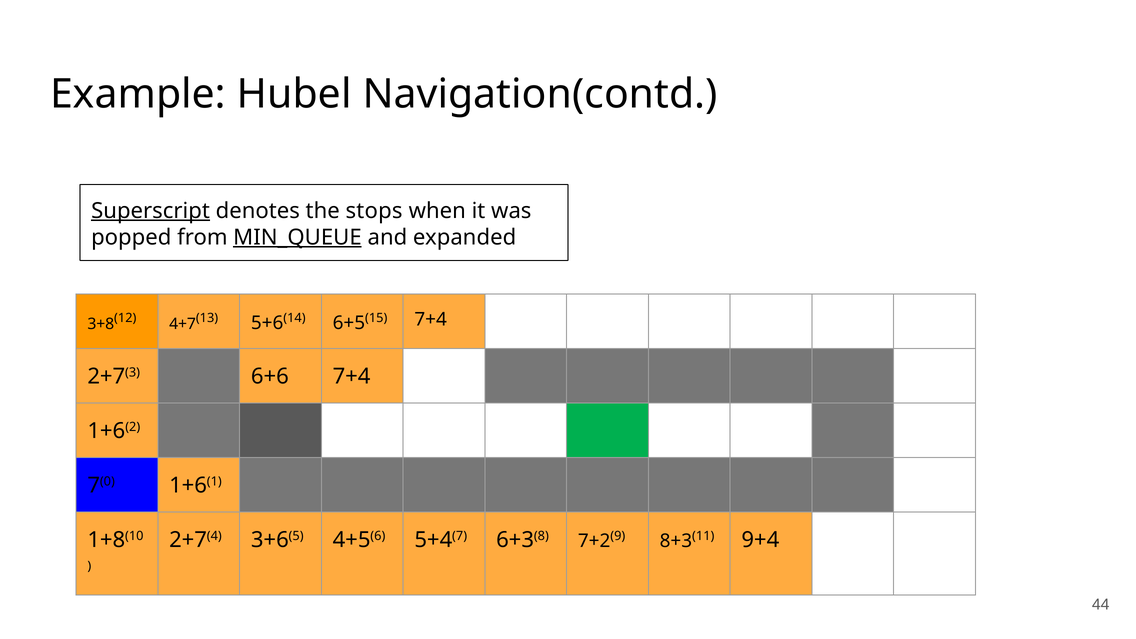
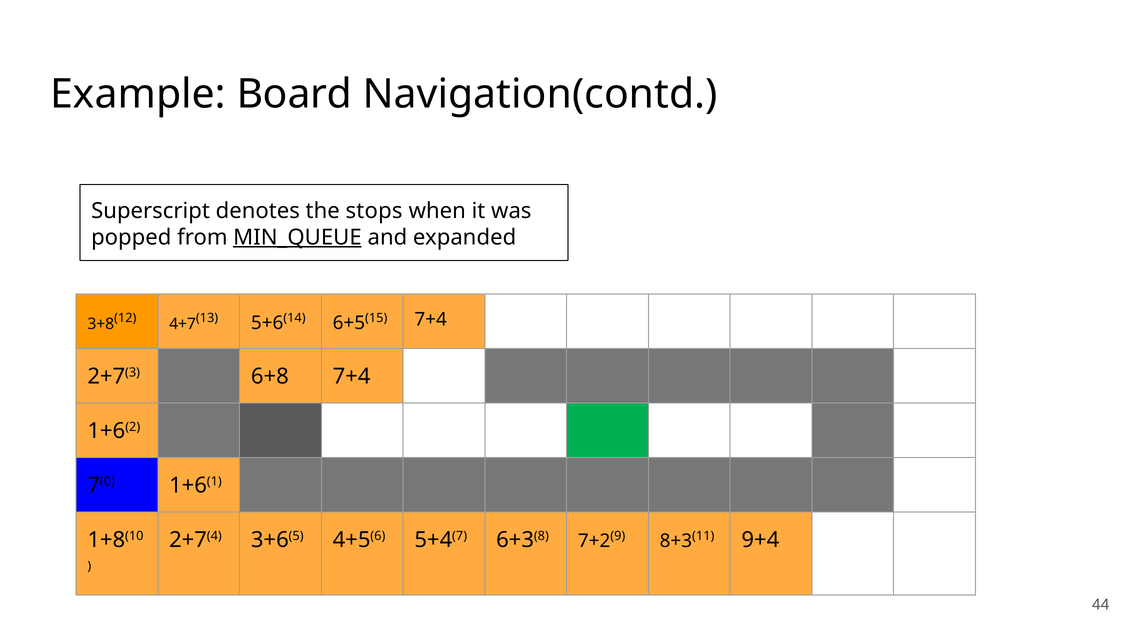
Hubel: Hubel -> Board
Superscript underline: present -> none
6+6: 6+6 -> 6+8
